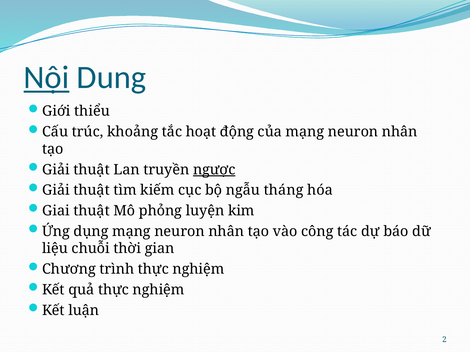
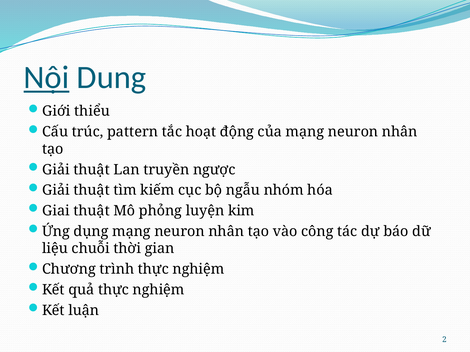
khoảng: khoảng -> pattern
ngược underline: present -> none
tháng: tháng -> nhóm
